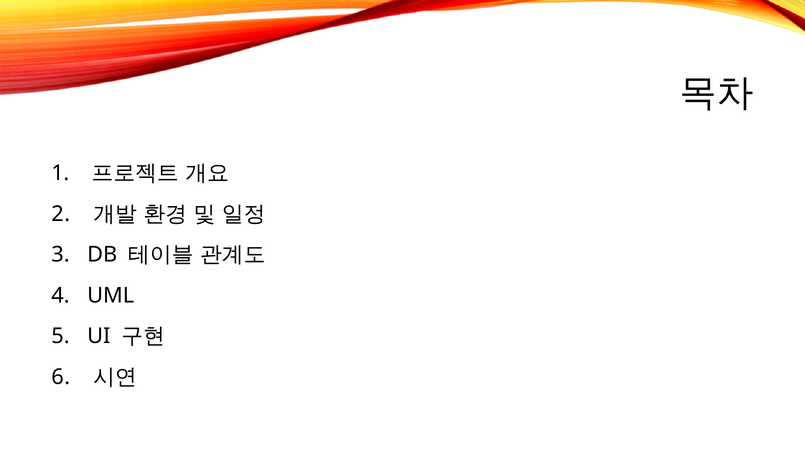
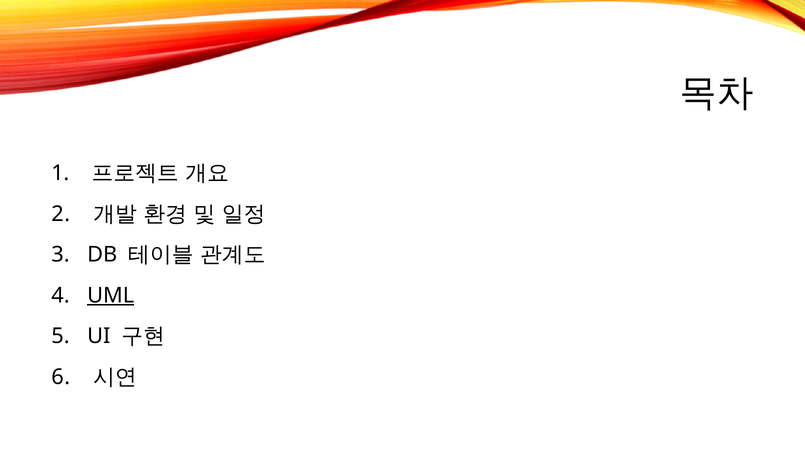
UML underline: none -> present
